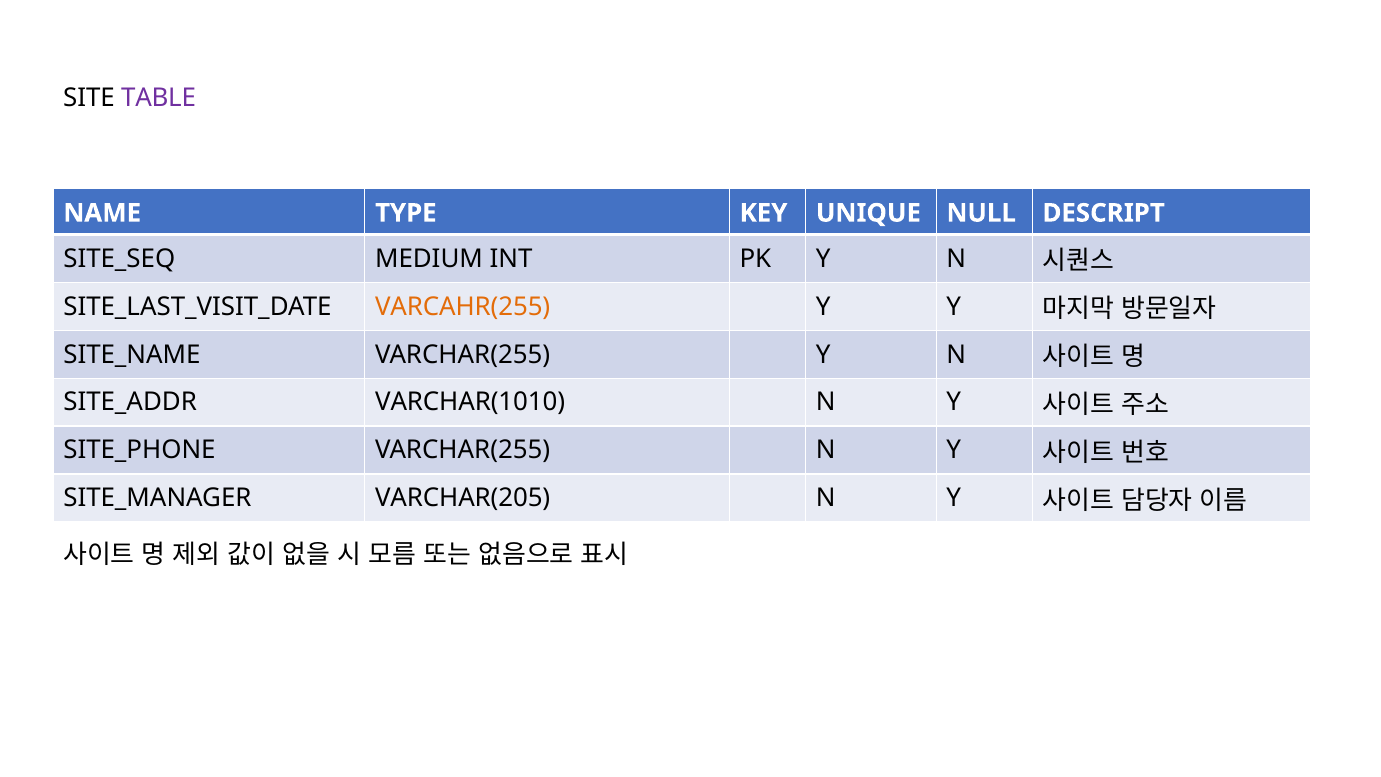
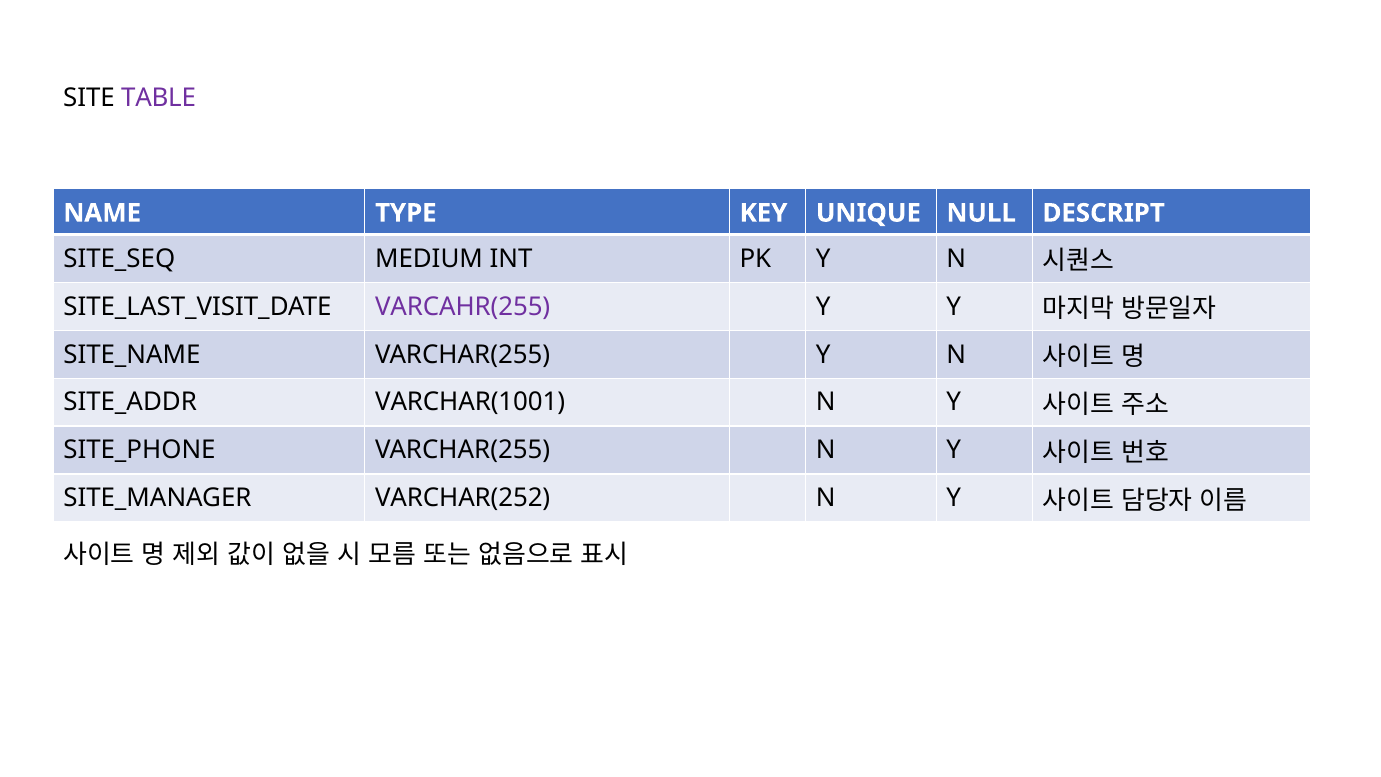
VARCAHR(255 colour: orange -> purple
VARCHAR(1010: VARCHAR(1010 -> VARCHAR(1001
VARCHAR(205: VARCHAR(205 -> VARCHAR(252
